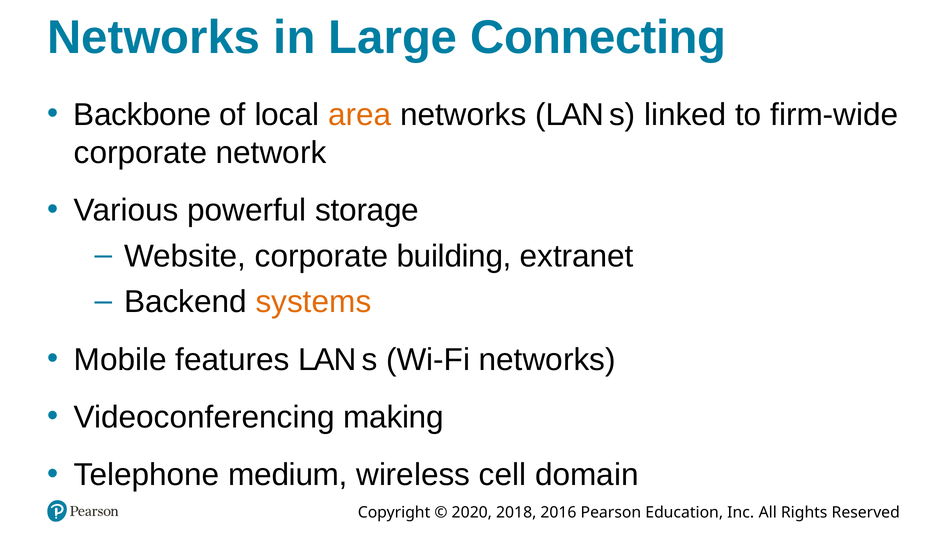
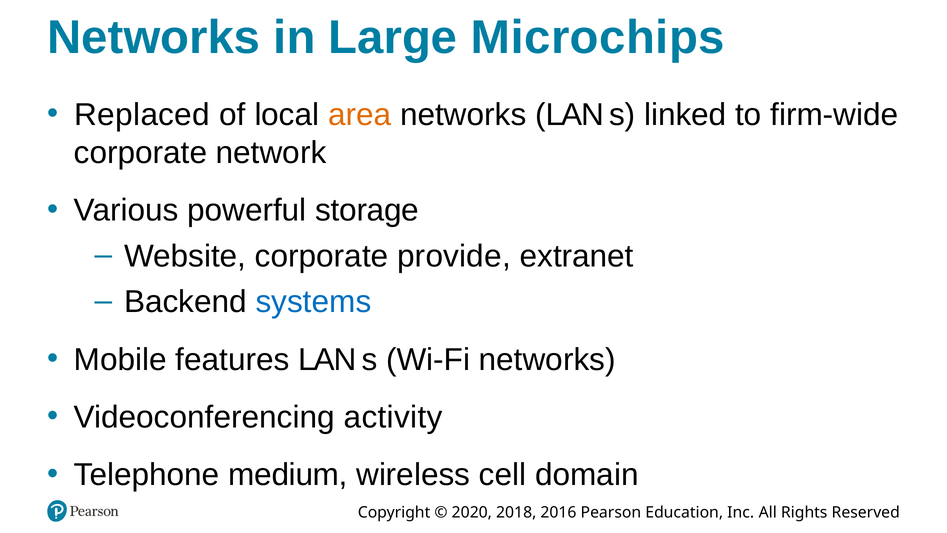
Connecting: Connecting -> Microchips
Backbone: Backbone -> Replaced
building: building -> provide
systems colour: orange -> blue
making: making -> activity
